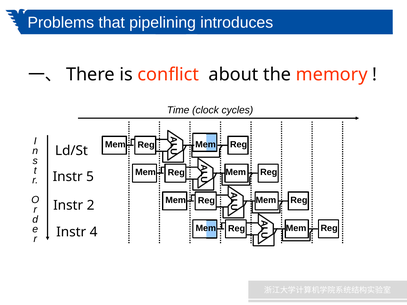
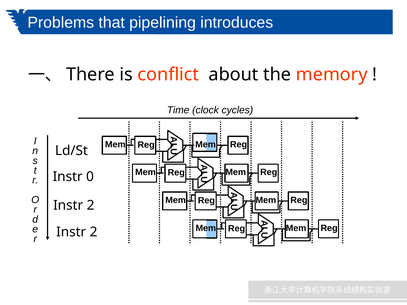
5: 5 -> 0
4 at (94, 232): 4 -> 2
